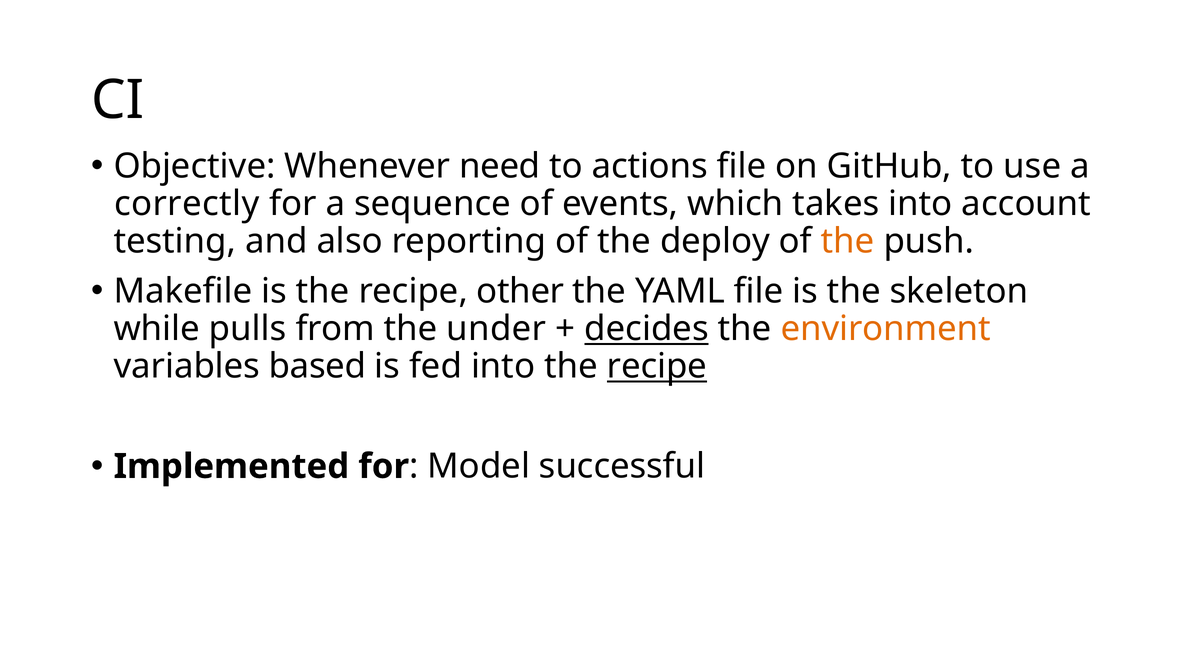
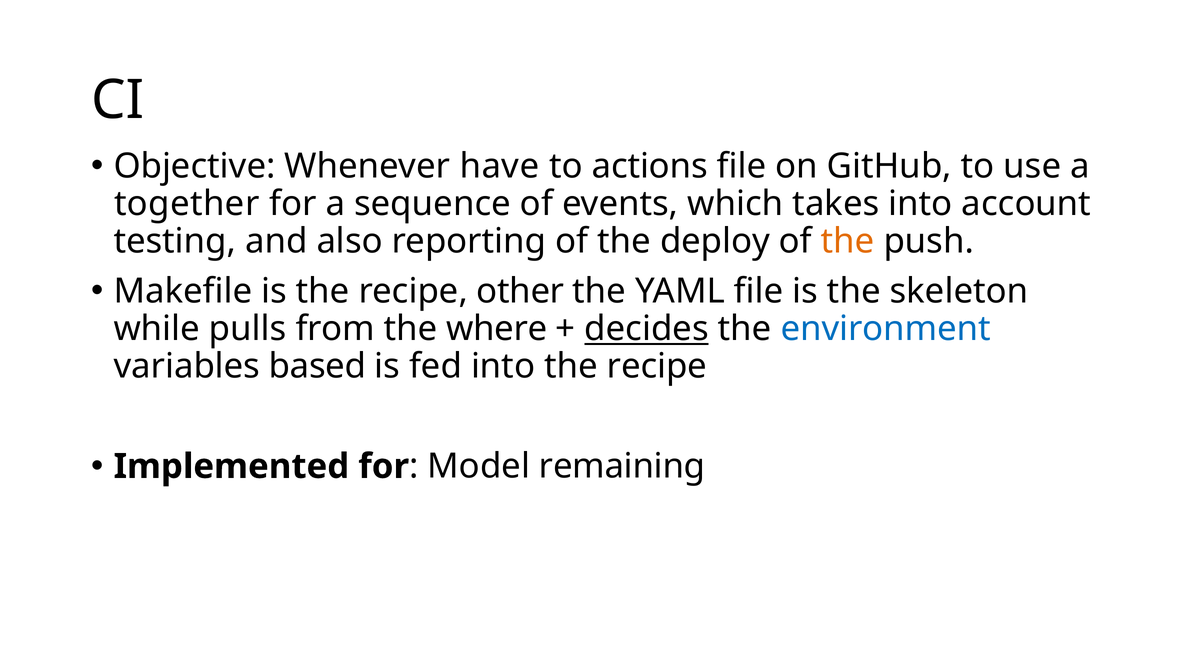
need: need -> have
correctly: correctly -> together
under: under -> where
environment colour: orange -> blue
recipe at (657, 367) underline: present -> none
successful: successful -> remaining
